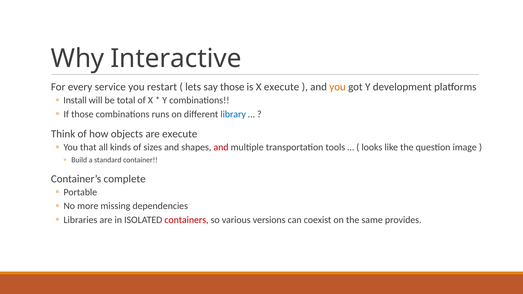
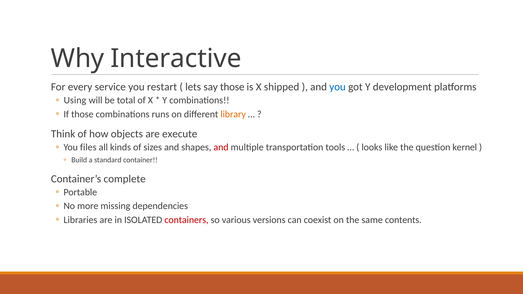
X execute: execute -> shipped
you at (338, 87) colour: orange -> blue
Install: Install -> Using
library colour: blue -> orange
that: that -> files
image: image -> kernel
provides: provides -> contents
